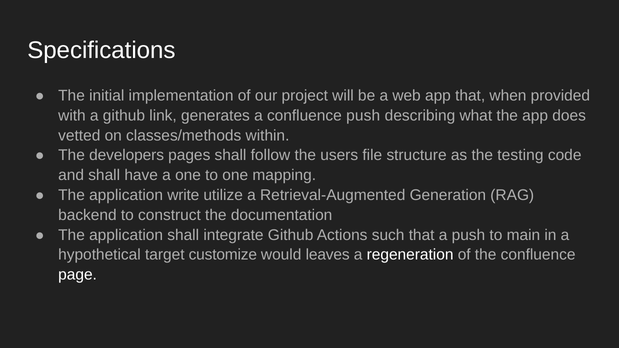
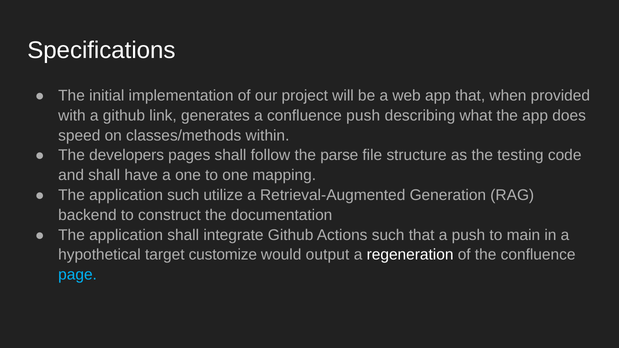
vetted: vetted -> speed
users: users -> parse
application write: write -> such
leaves: leaves -> output
page colour: white -> light blue
